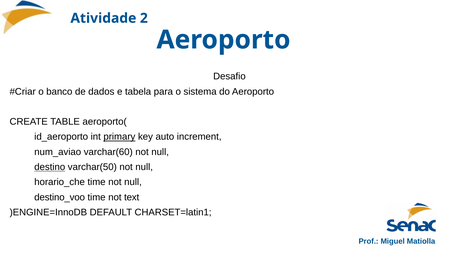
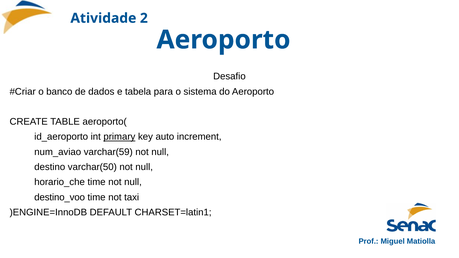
varchar(60: varchar(60 -> varchar(59
destino underline: present -> none
text: text -> taxi
